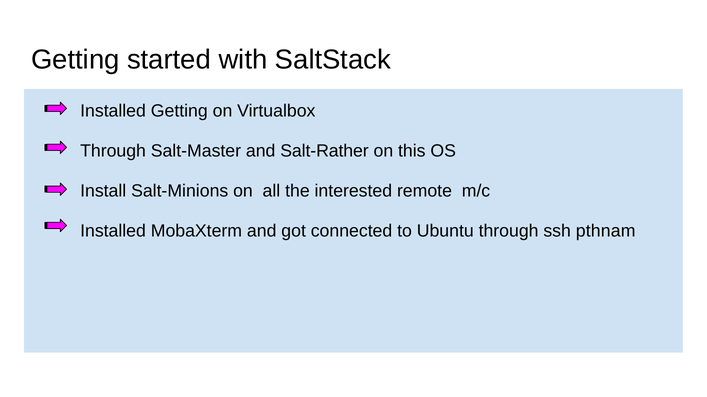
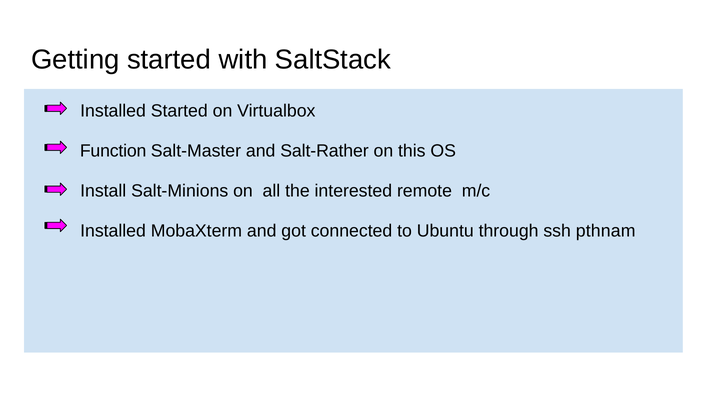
Installed Getting: Getting -> Started
Through at (113, 151): Through -> Function
